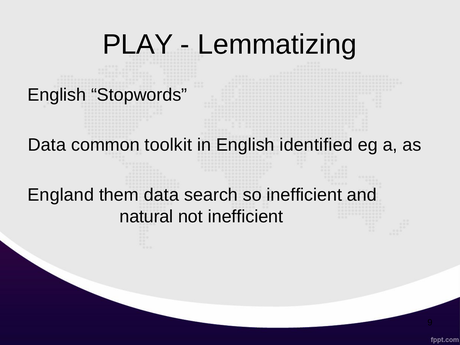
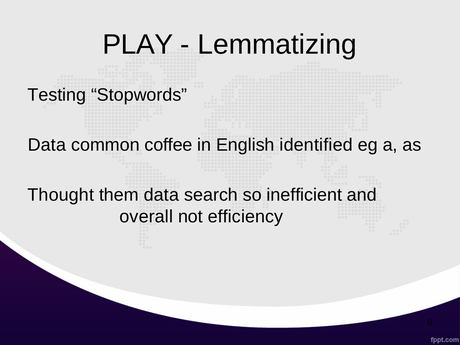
English at (57, 95): English -> Testing
toolkit: toolkit -> coffee
England: England -> Thought
natural: natural -> overall
not inefficient: inefficient -> efficiency
